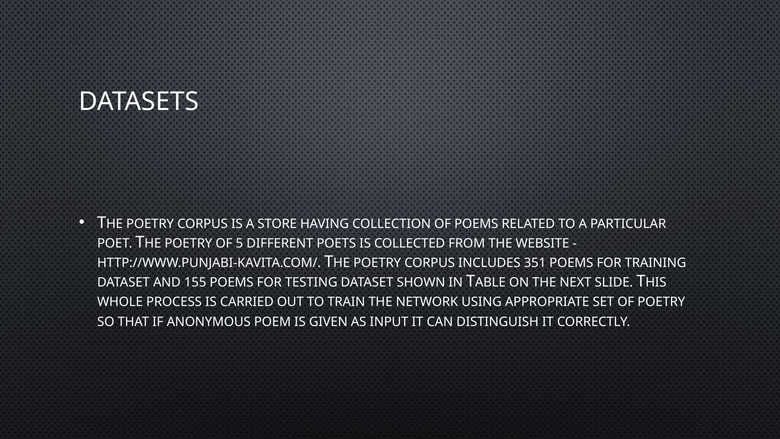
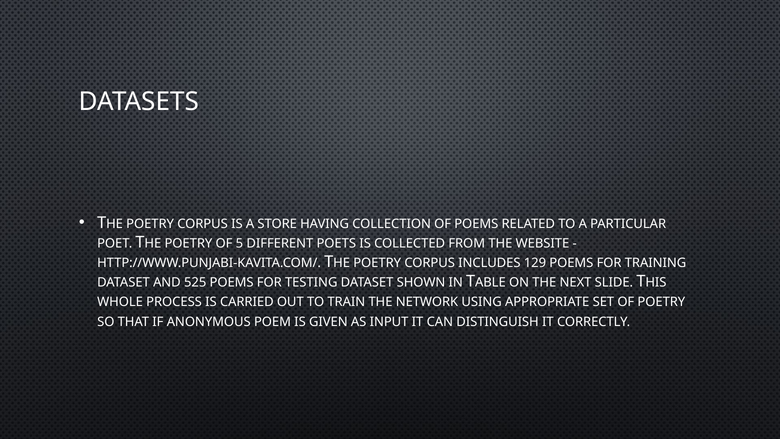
351: 351 -> 129
155: 155 -> 525
